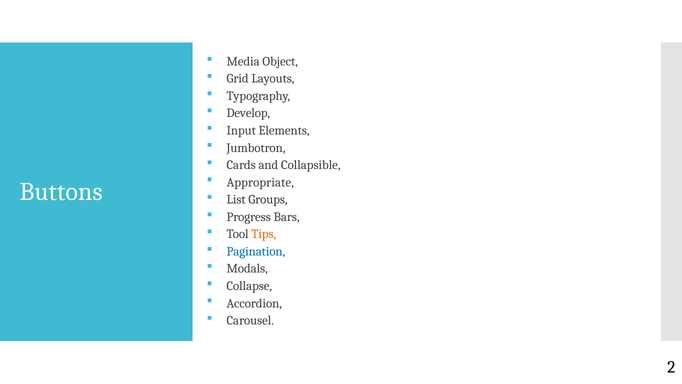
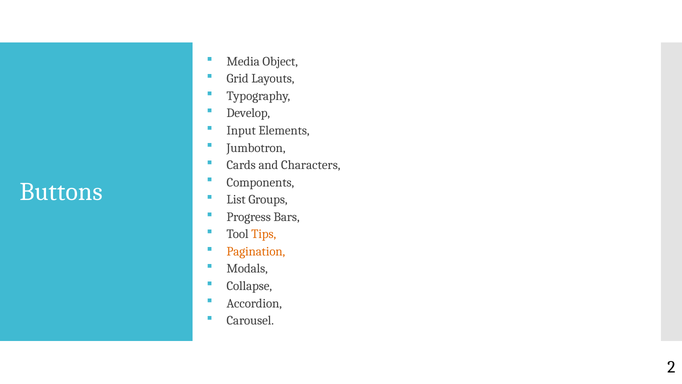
Collapsible: Collapsible -> Characters
Appropriate: Appropriate -> Components
Pagination colour: blue -> orange
